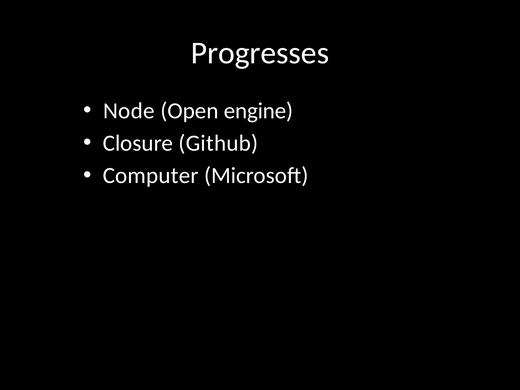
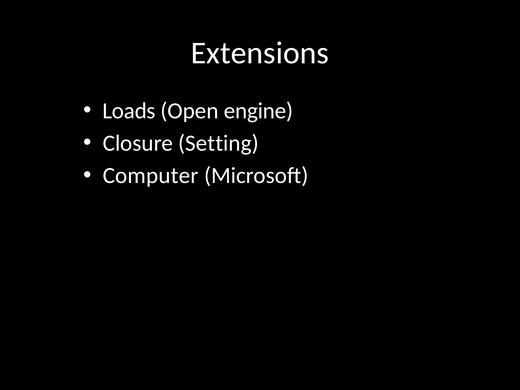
Progresses: Progresses -> Extensions
Node: Node -> Loads
Github: Github -> Setting
